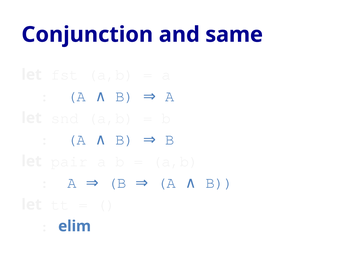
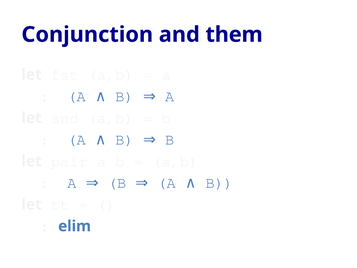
same: same -> them
